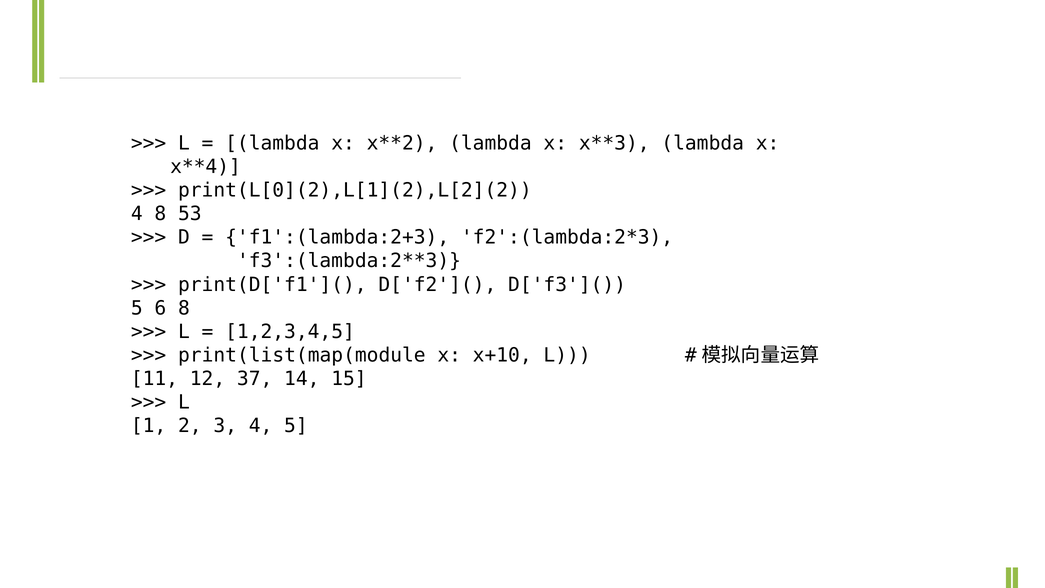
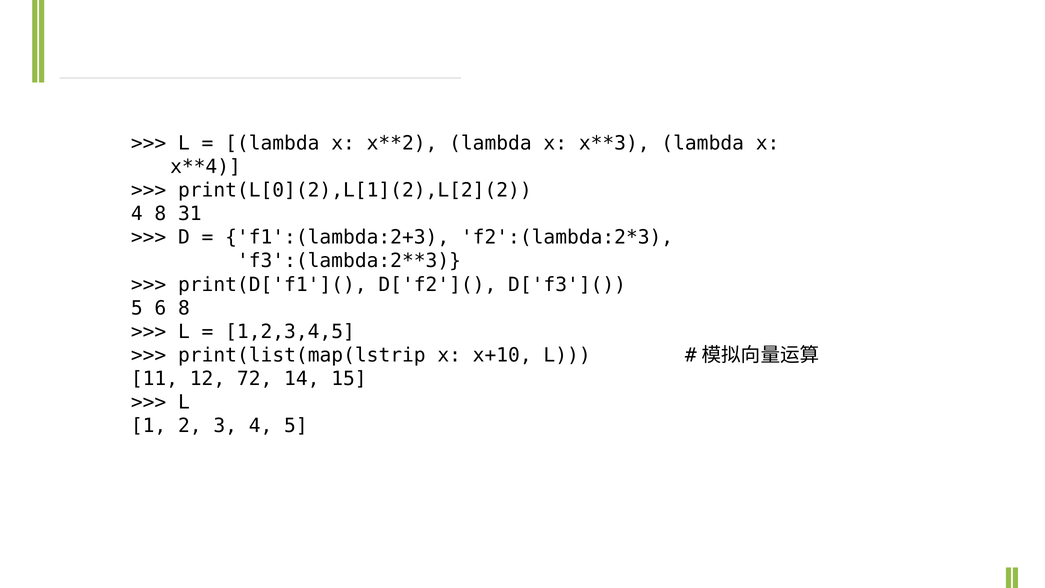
53: 53 -> 31
print(list(map(module: print(list(map(module -> print(list(map(lstrip
37: 37 -> 72
